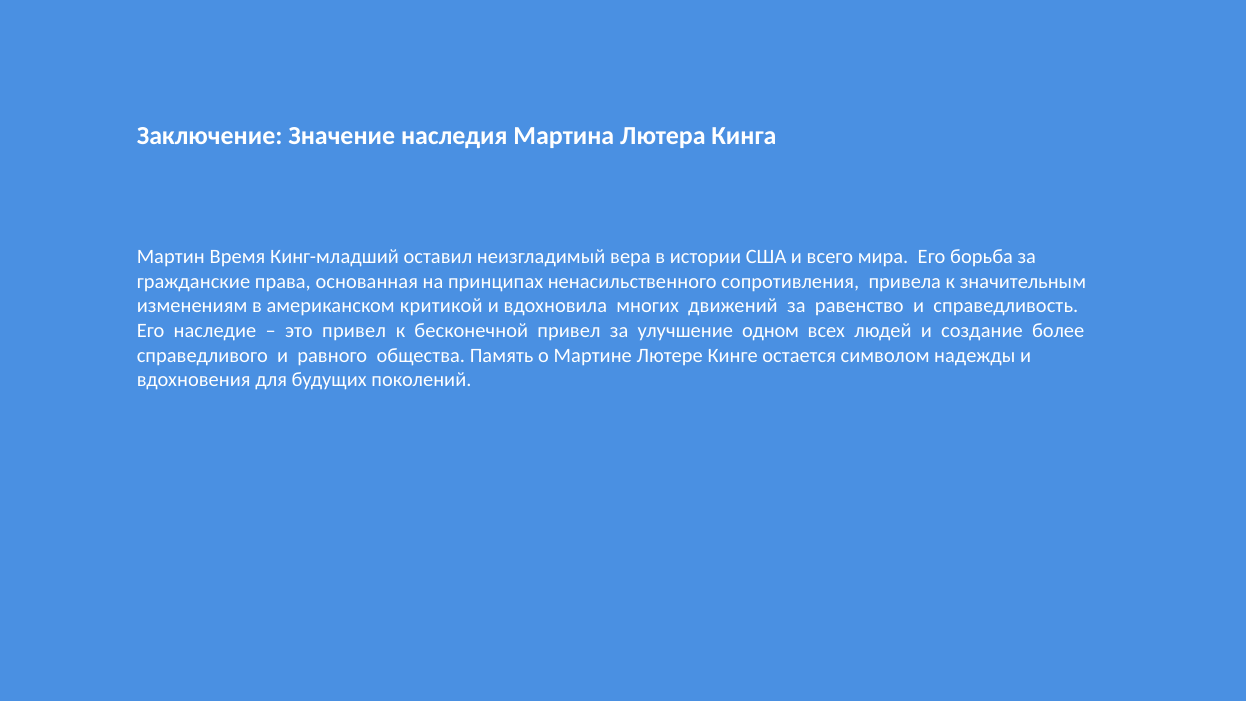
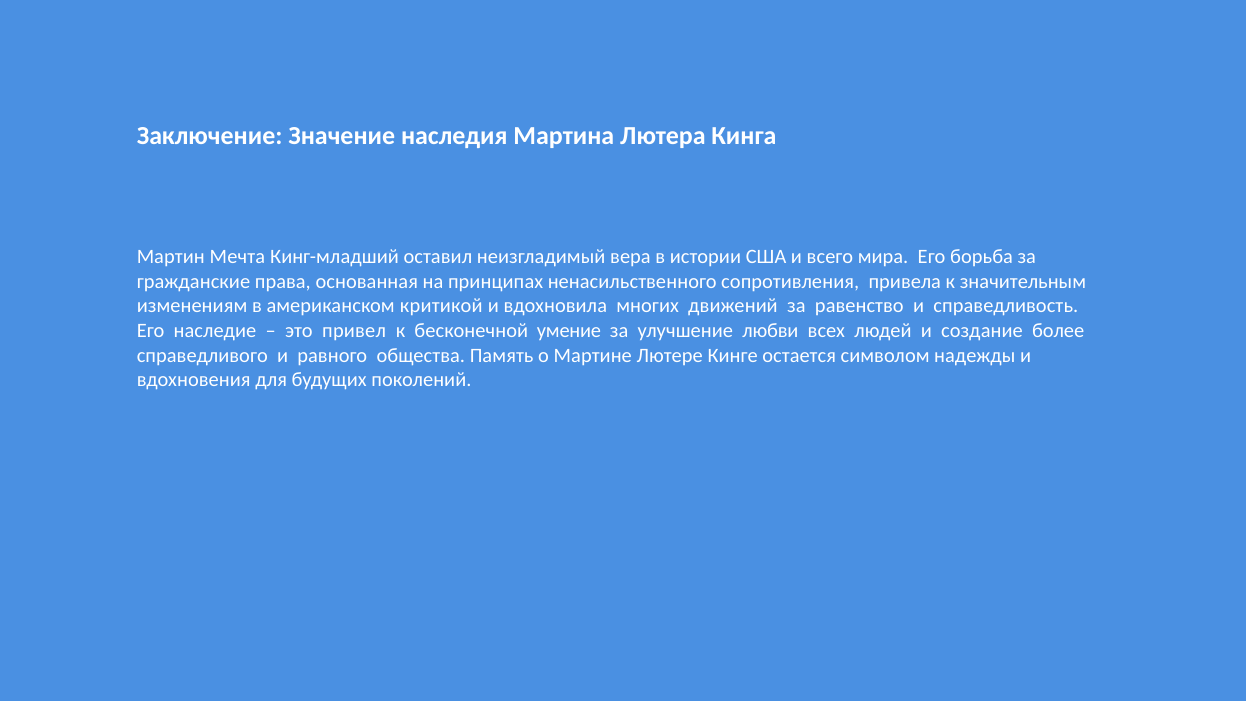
Время: Время -> Мечта
бесконечной привел: привел -> умение
одном: одном -> любви
